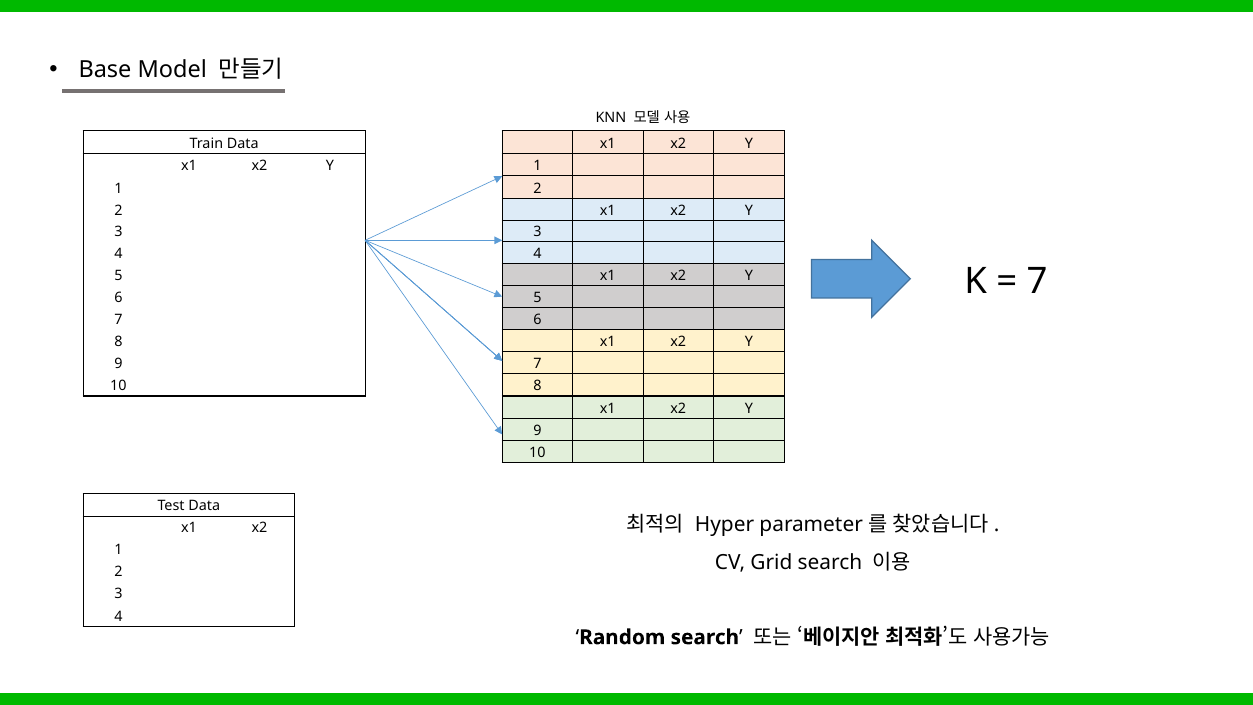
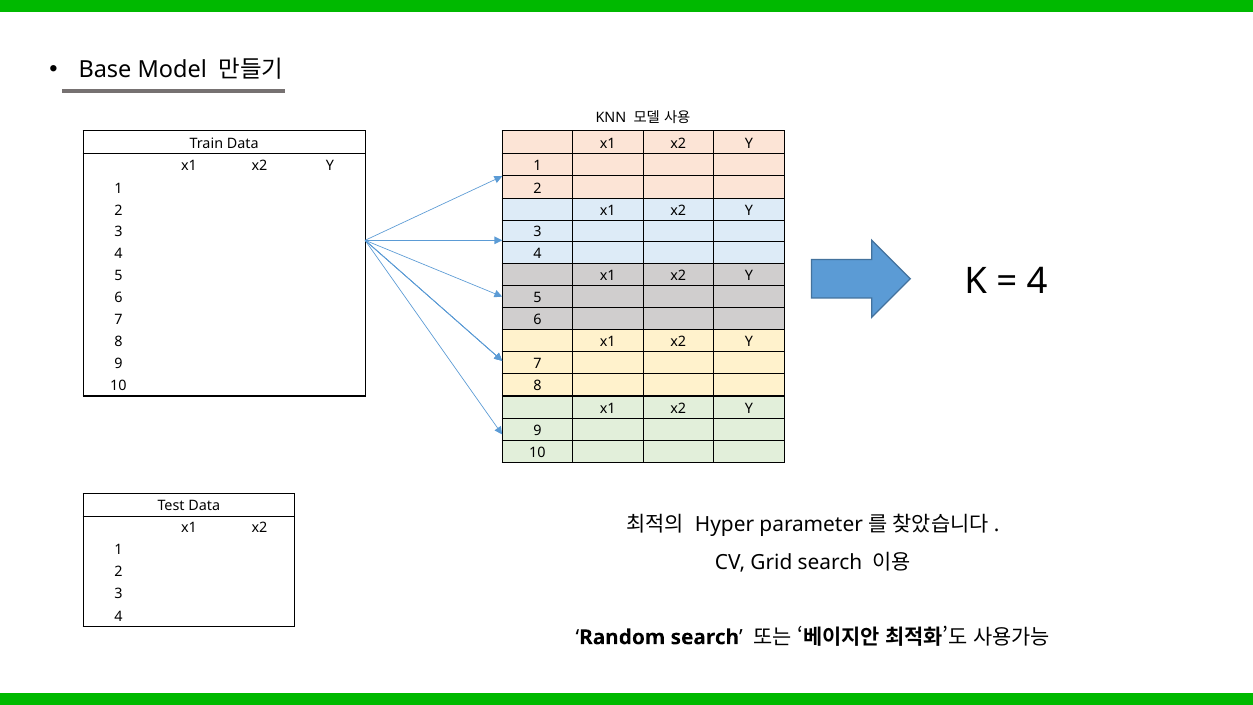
7 at (1037, 281): 7 -> 4
